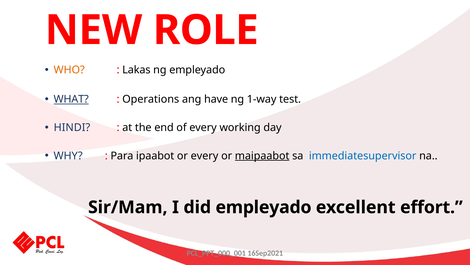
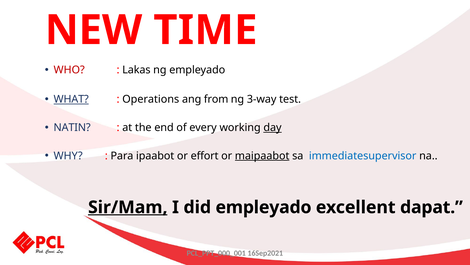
ROLE: ROLE -> TIME
WHO colour: orange -> red
have: have -> from
1-way: 1-way -> 3-way
HINDI: HINDI -> NATIN
day underline: none -> present
or every: every -> effort
Sir/Mam underline: none -> present
effort: effort -> dapat
